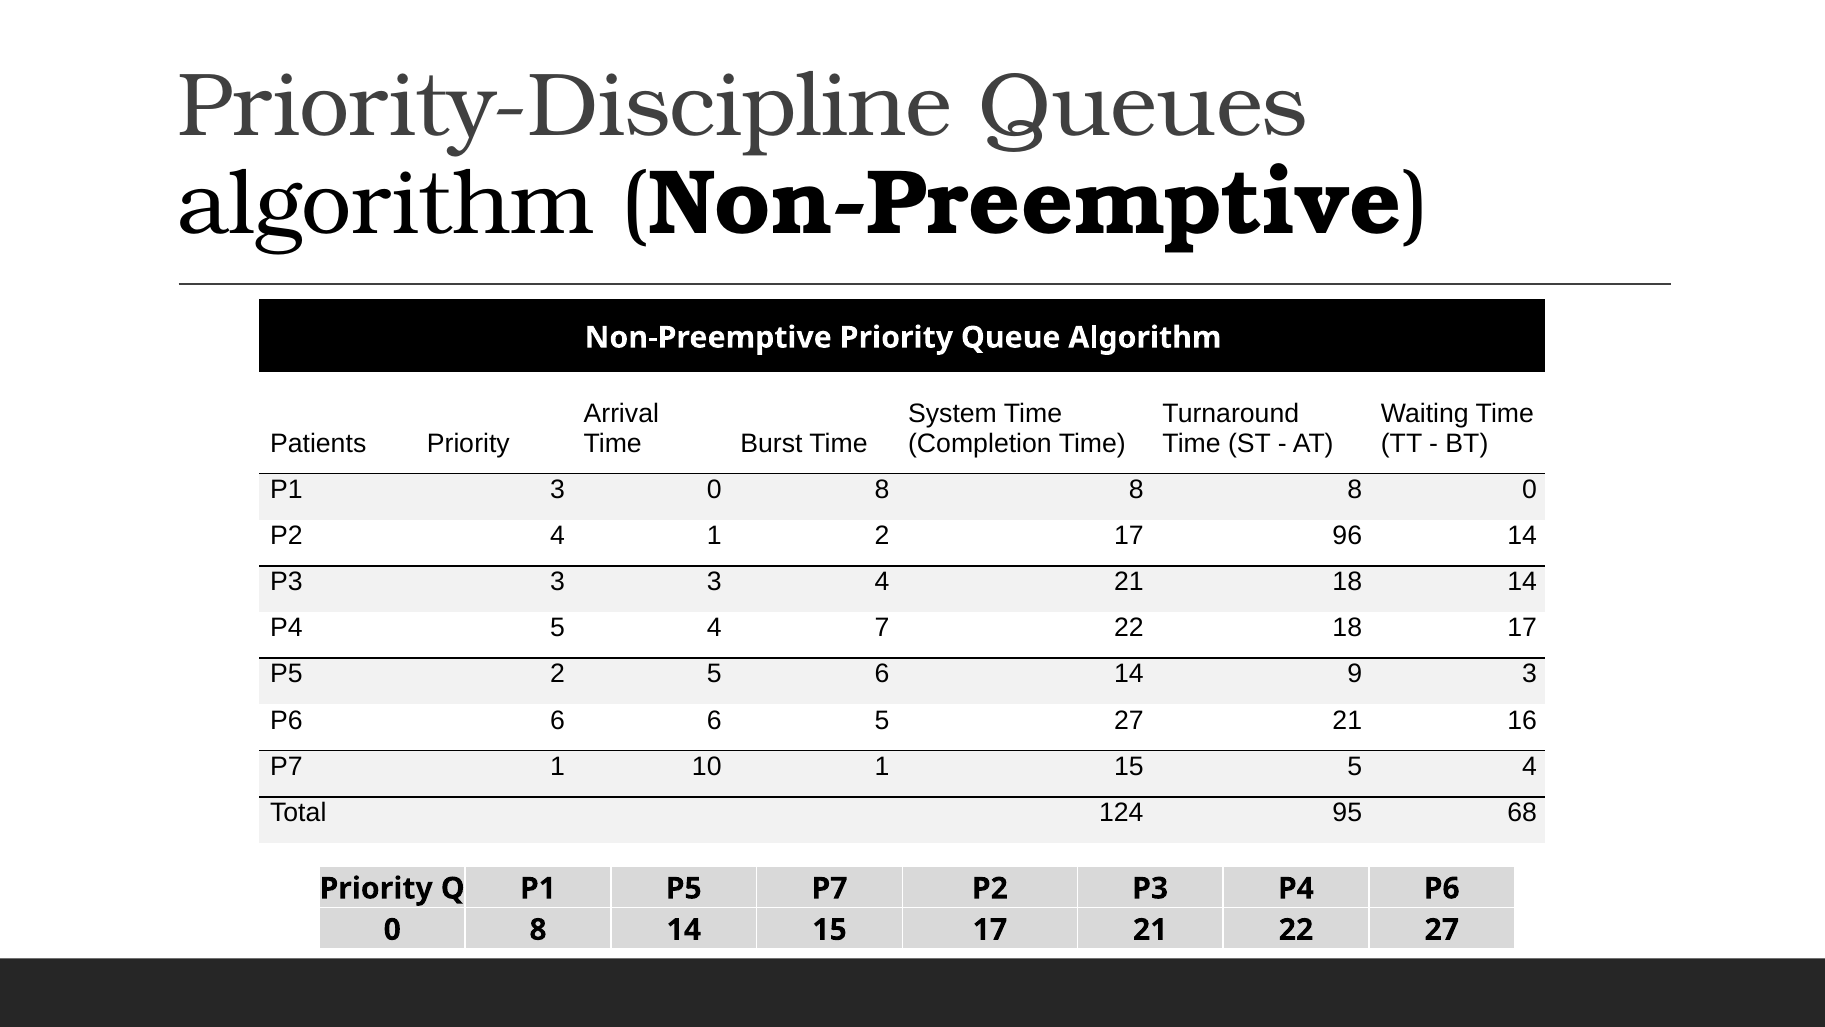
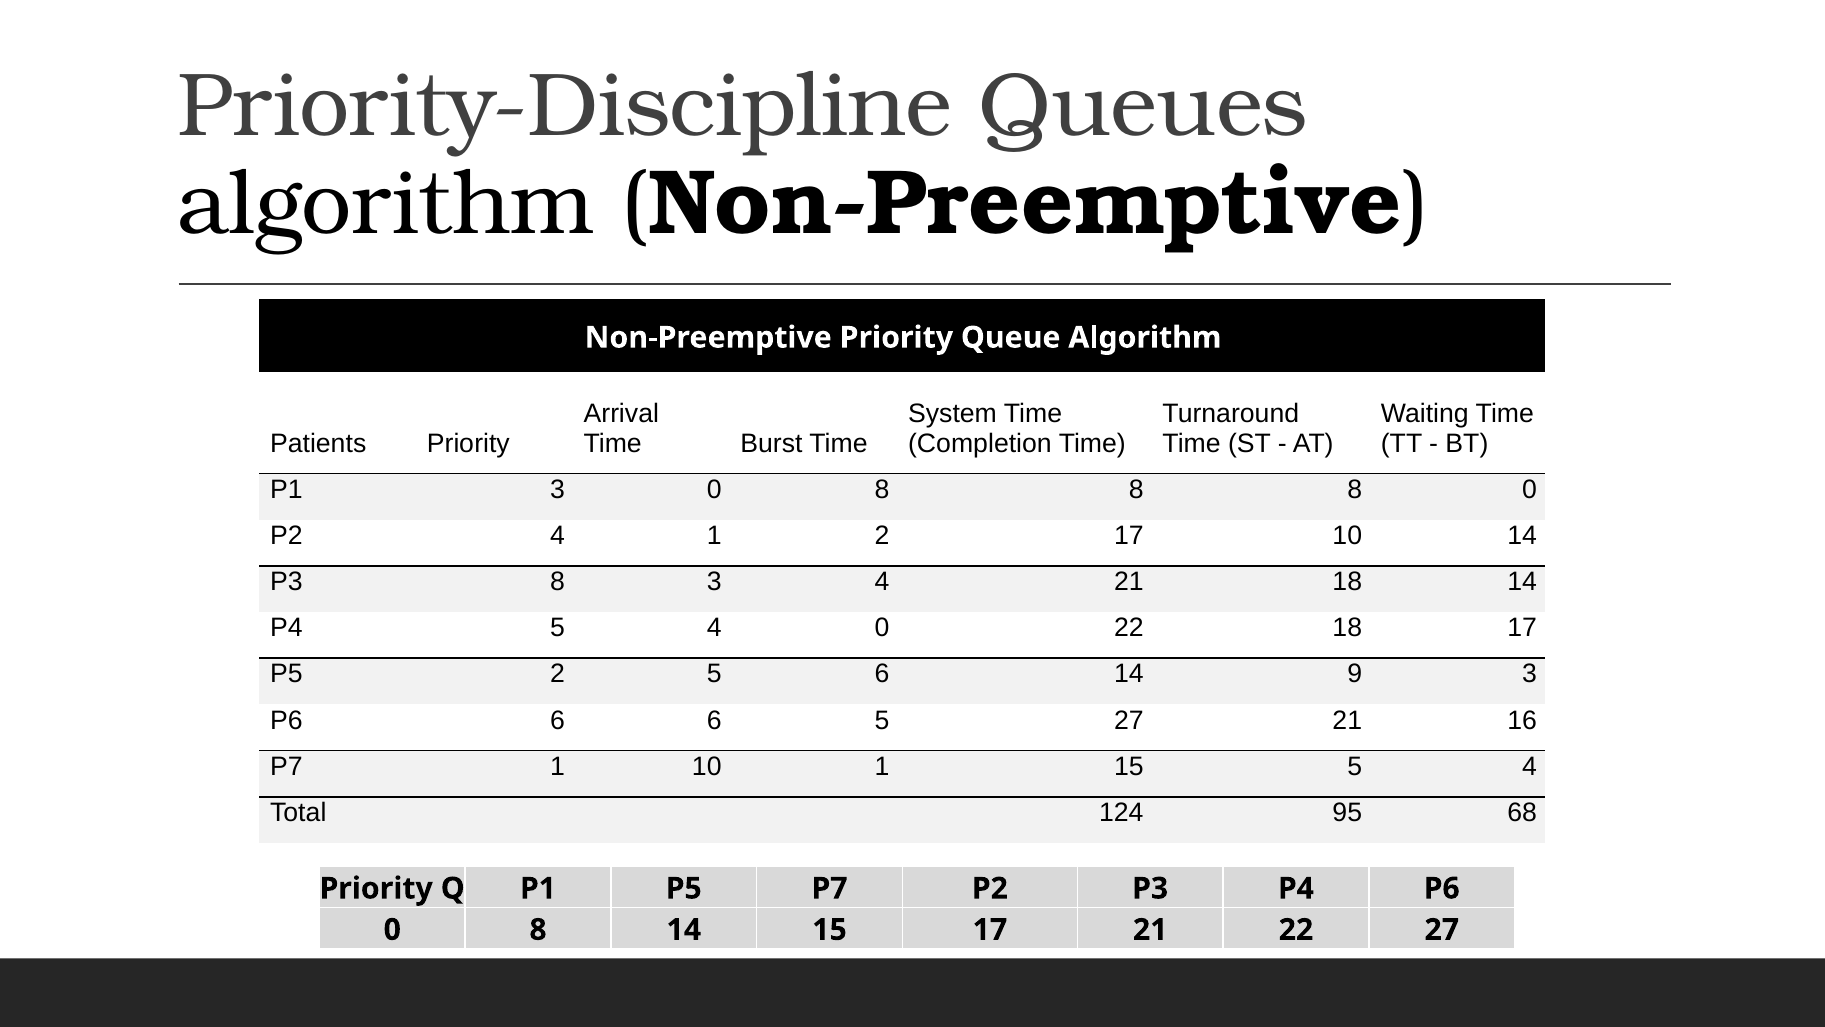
17 96: 96 -> 10
P3 3: 3 -> 8
4 7: 7 -> 0
